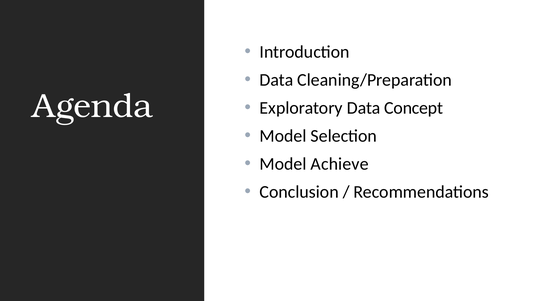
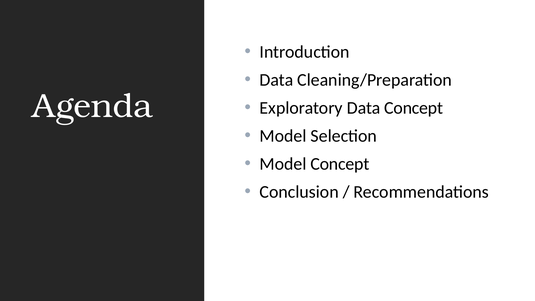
Model Achieve: Achieve -> Concept
